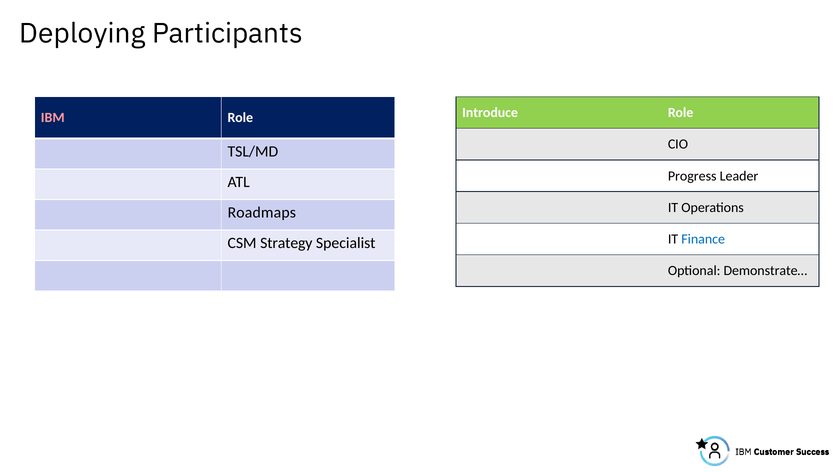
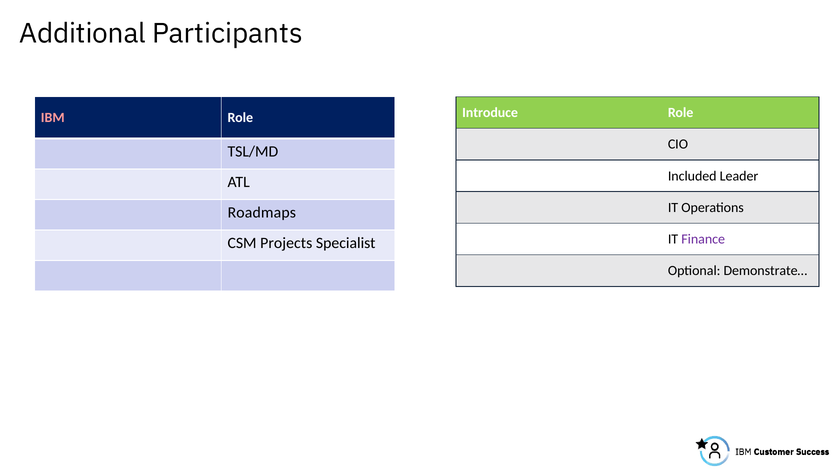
Deploying: Deploying -> Additional
Progress: Progress -> Included
Finance colour: blue -> purple
Strategy: Strategy -> Projects
